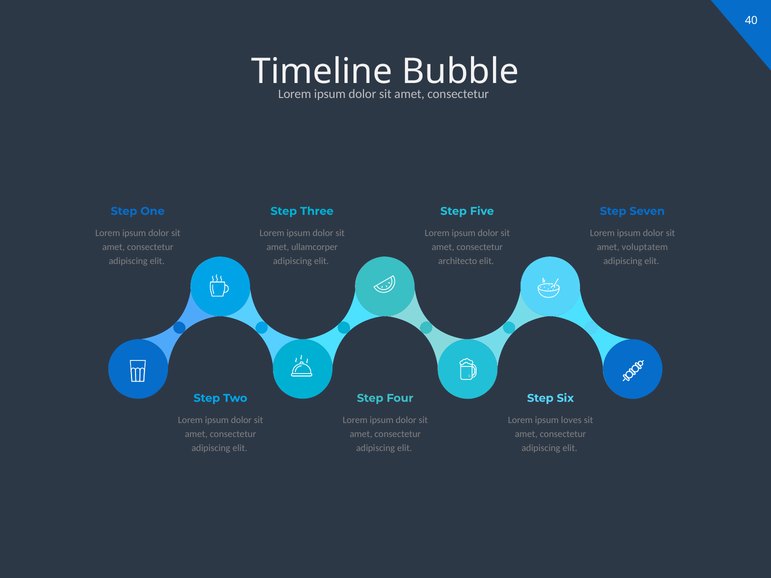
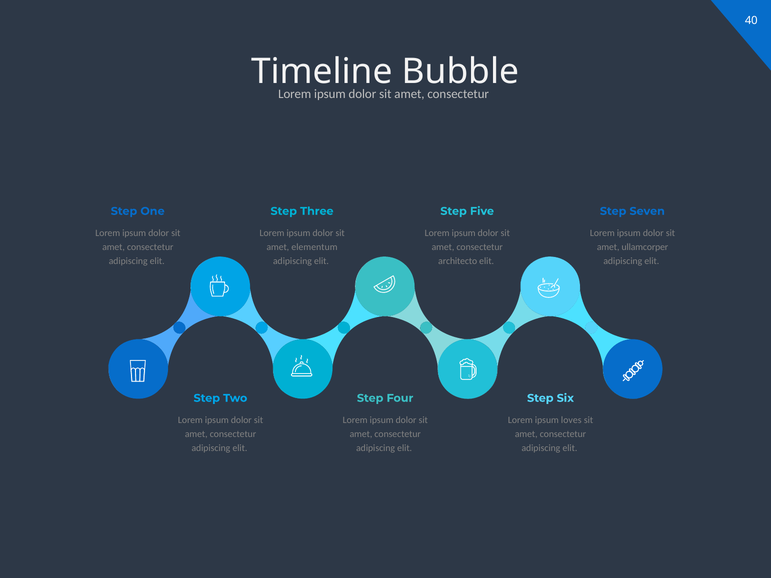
ullamcorper: ullamcorper -> elementum
voluptatem: voluptatem -> ullamcorper
